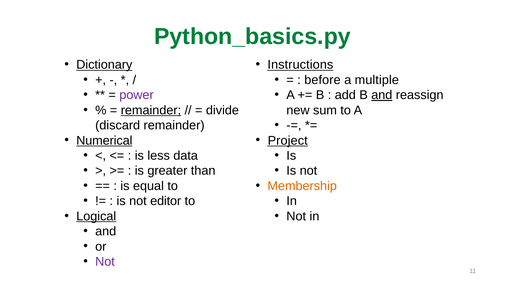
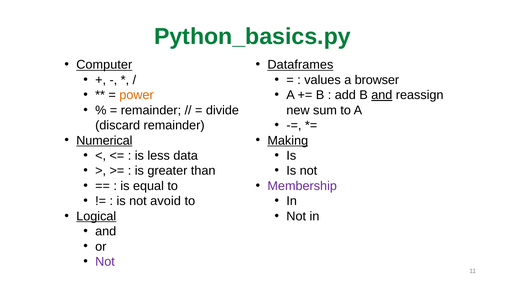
Dictionary: Dictionary -> Computer
Instructions: Instructions -> Dataframes
before: before -> values
multiple: multiple -> browser
power colour: purple -> orange
remainder at (151, 110) underline: present -> none
Project: Project -> Making
Membership colour: orange -> purple
editor: editor -> avoid
